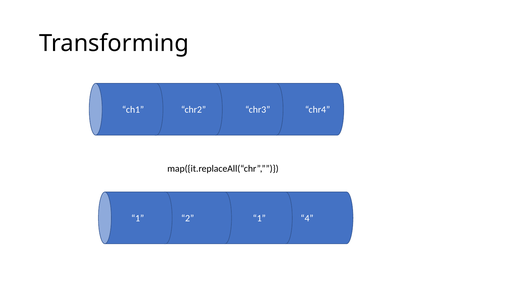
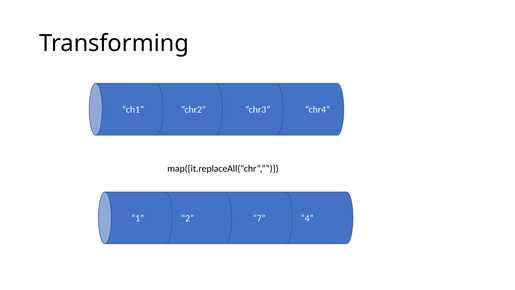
2 1: 1 -> 7
